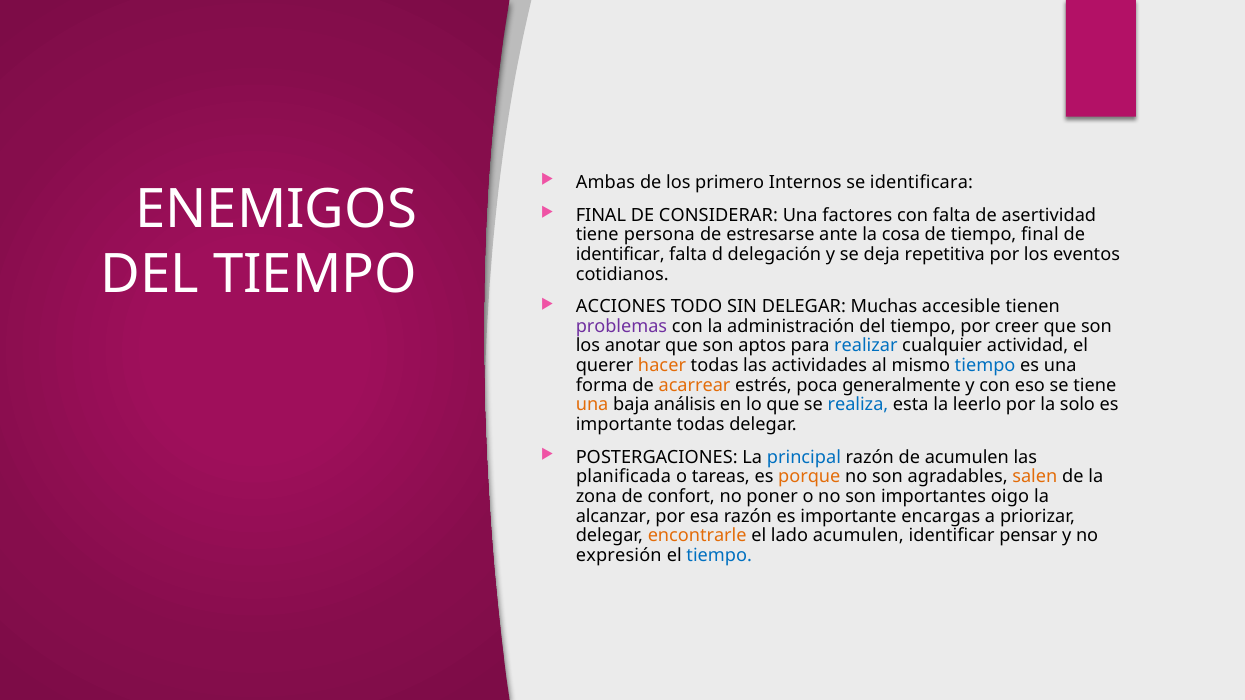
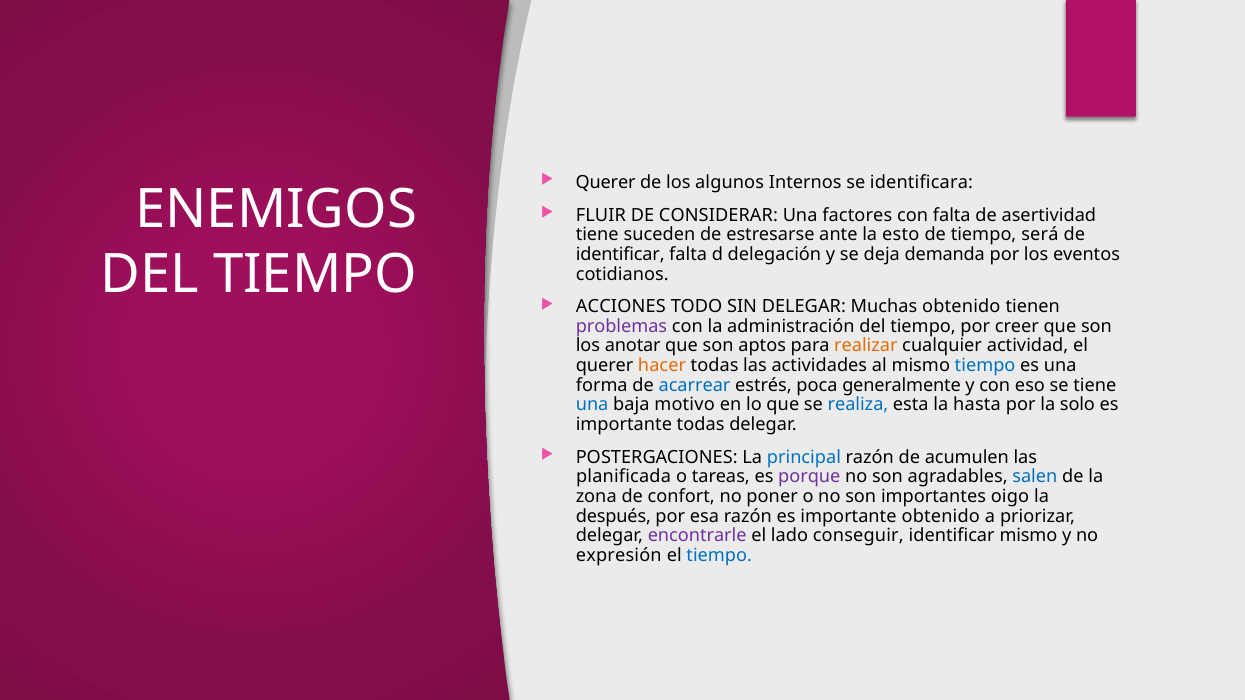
Ambas at (605, 182): Ambas -> Querer
primero: primero -> algunos
FINAL at (601, 215): FINAL -> FLUIR
persona: persona -> suceden
cosa: cosa -> esto
tiempo final: final -> será
repetitiva: repetitiva -> demanda
Muchas accesible: accesible -> obtenido
realizar colour: blue -> orange
acarrear colour: orange -> blue
una at (592, 405) colour: orange -> blue
análisis: análisis -> motivo
leerlo: leerlo -> hasta
porque colour: orange -> purple
salen colour: orange -> blue
alcanzar: alcanzar -> después
importante encargas: encargas -> obtenido
encontrarle colour: orange -> purple
lado acumulen: acumulen -> conseguir
identificar pensar: pensar -> mismo
